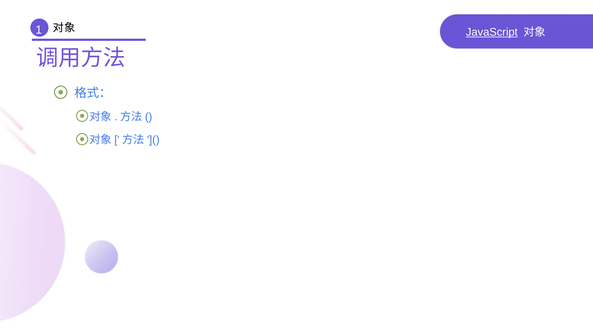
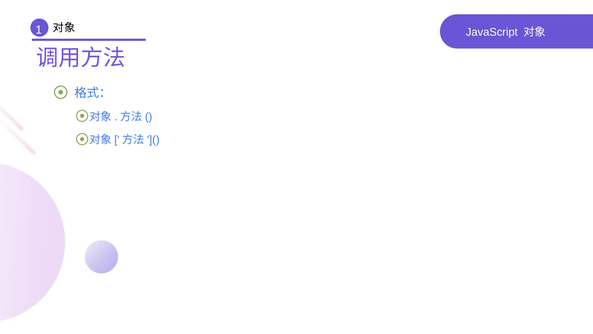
JavaScript underline: present -> none
